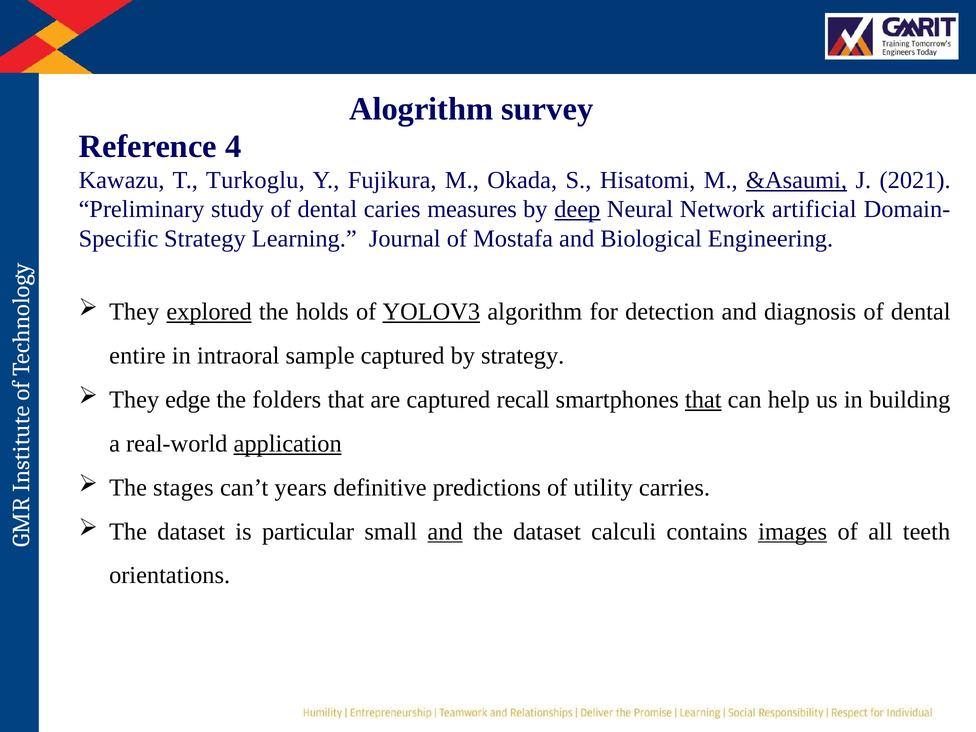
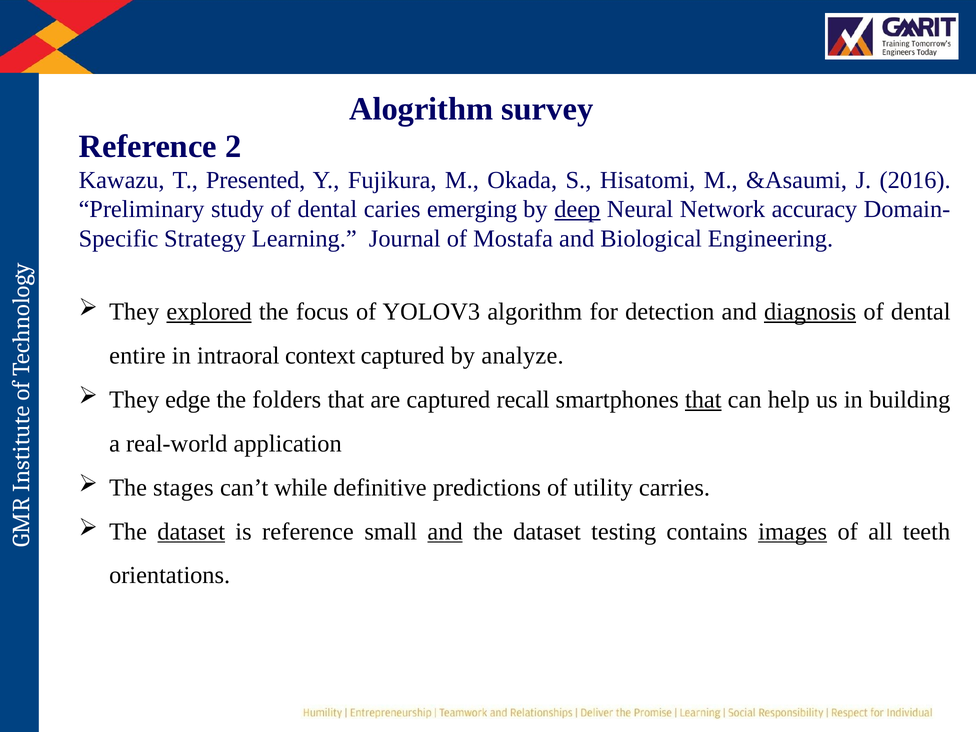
4: 4 -> 2
Turkoglu: Turkoglu -> Presented
&Asaumi underline: present -> none
2021: 2021 -> 2016
measures: measures -> emerging
artificial: artificial -> accuracy
holds: holds -> focus
YOLOV3 underline: present -> none
diagnosis underline: none -> present
sample: sample -> context
by strategy: strategy -> analyze
application underline: present -> none
years: years -> while
dataset at (191, 532) underline: none -> present
is particular: particular -> reference
calculi: calculi -> testing
